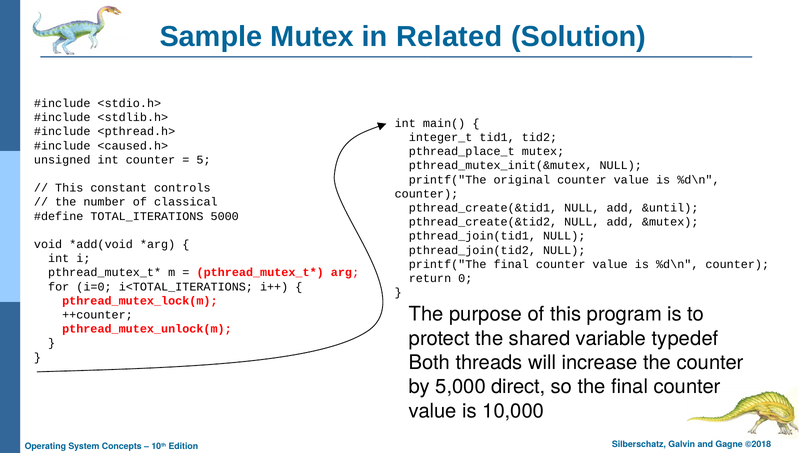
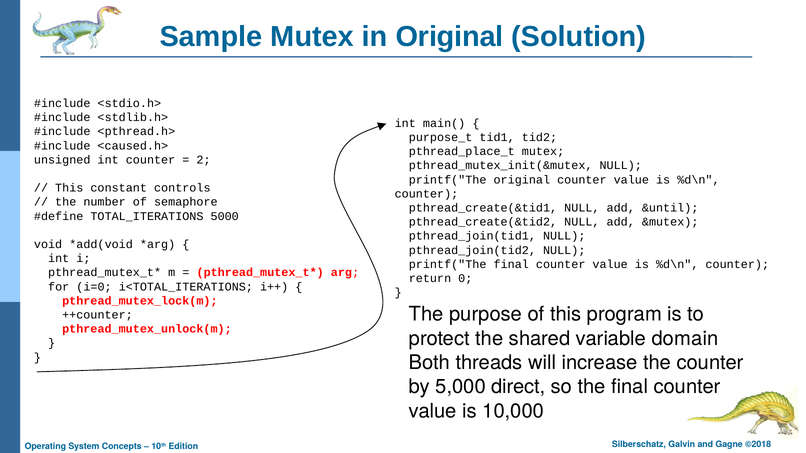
in Related: Related -> Original
integer_t: integer_t -> purpose_t
5: 5 -> 2
classical: classical -> semaphore
typedef: typedef -> domain
